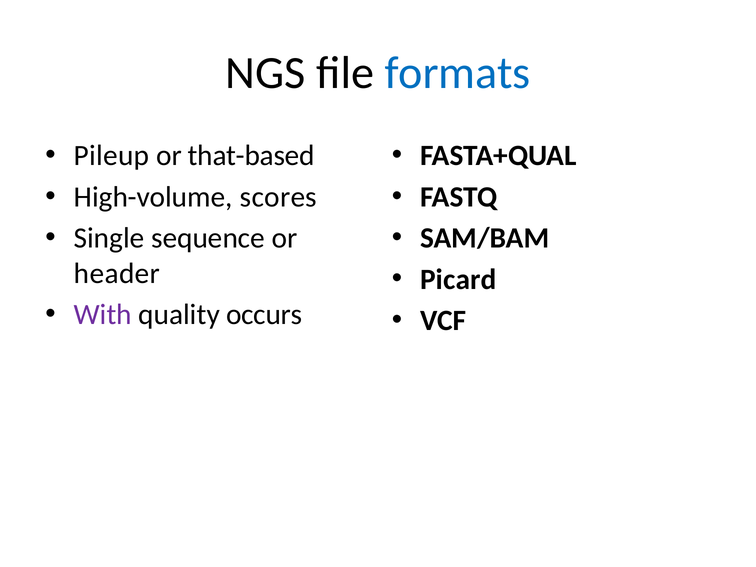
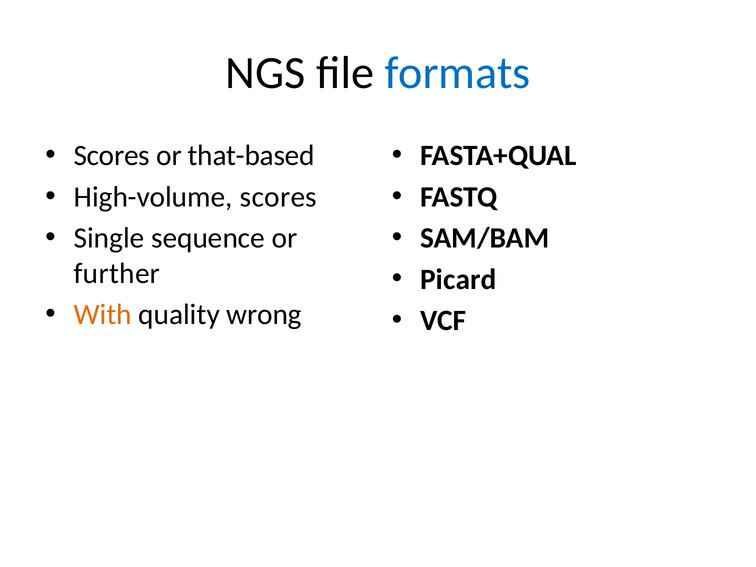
Pileup at (111, 156): Pileup -> Scores
header: header -> further
With colour: purple -> orange
occurs: occurs -> wrong
